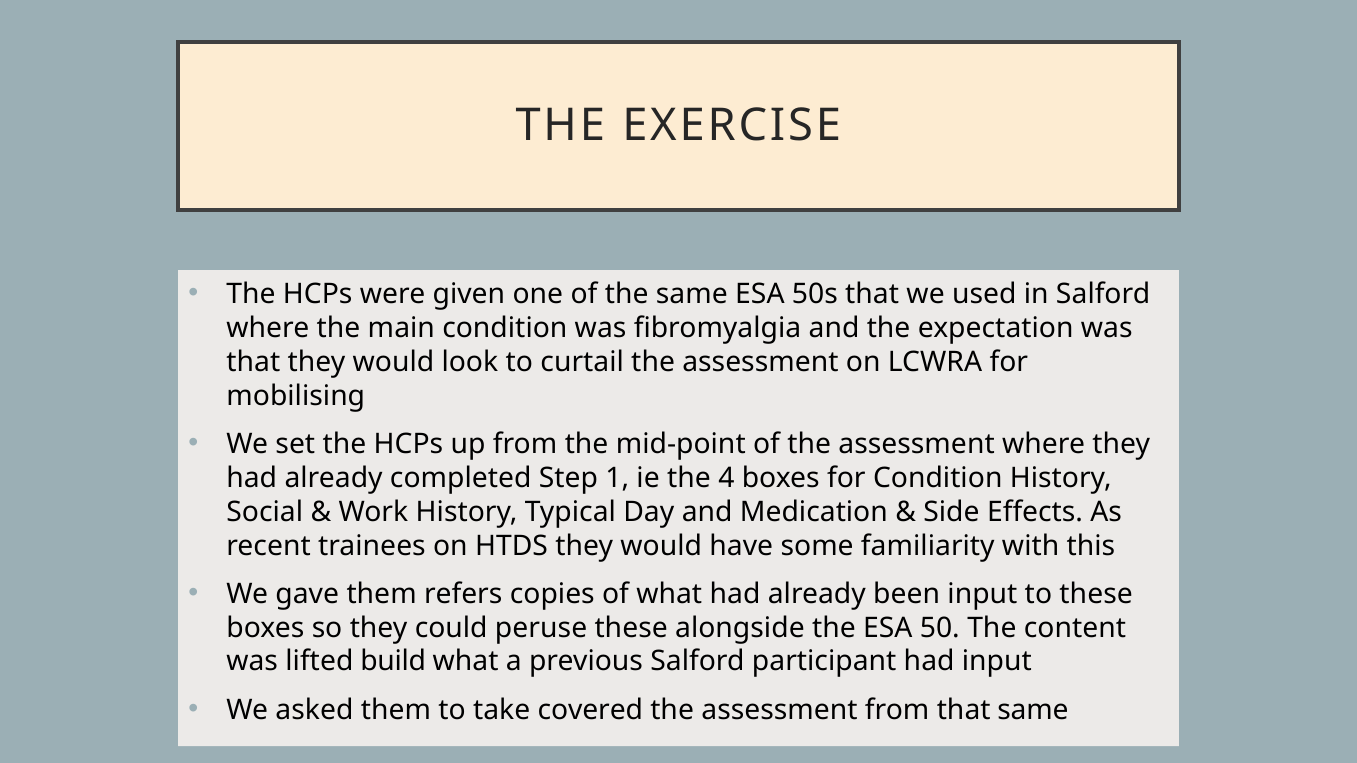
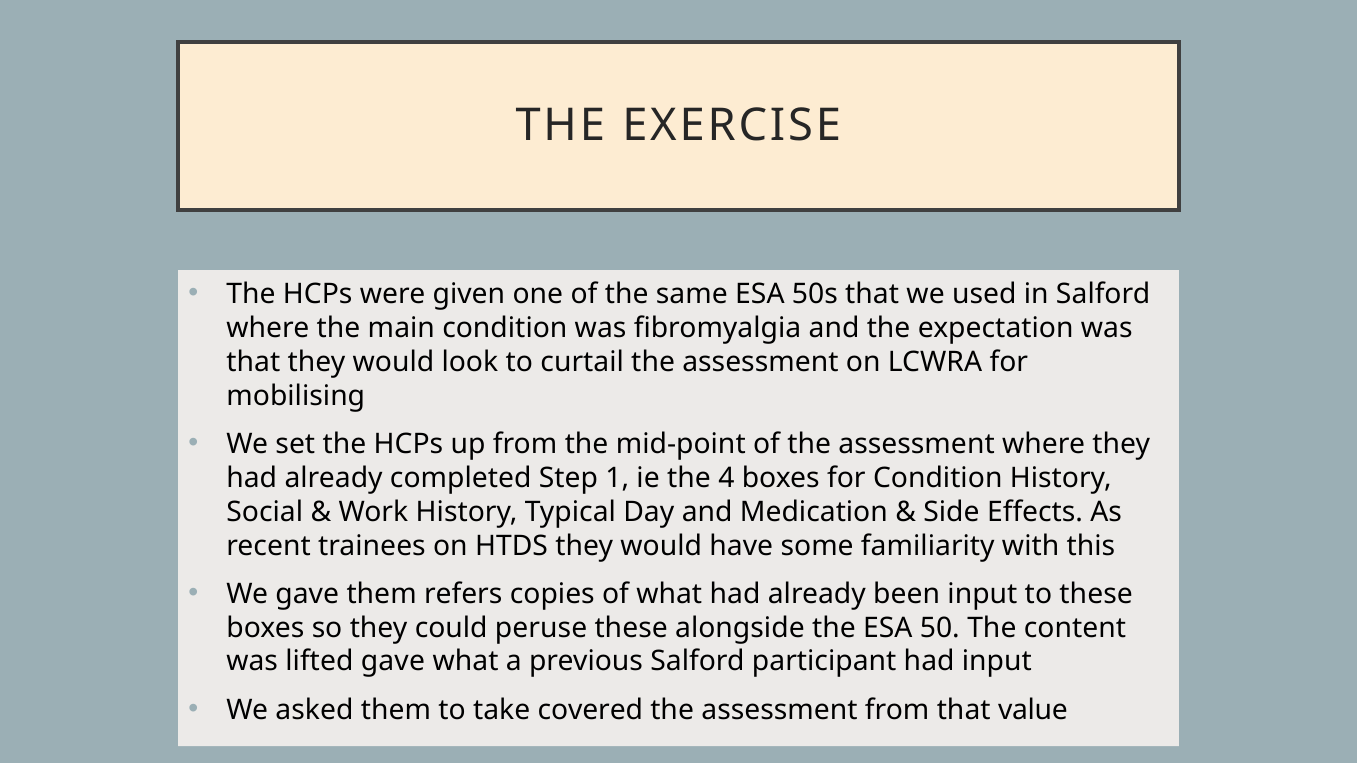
lifted build: build -> gave
that same: same -> value
